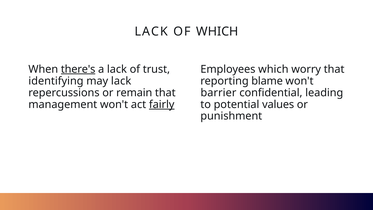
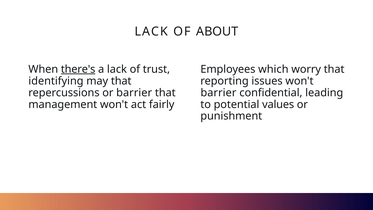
OF WHICH: WHICH -> ABOUT
may lack: lack -> that
blame: blame -> issues
or remain: remain -> barrier
fairly underline: present -> none
